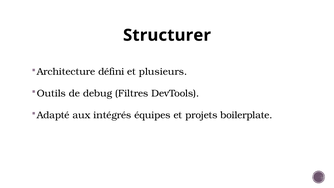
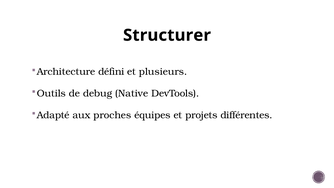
Filtres: Filtres -> Native
intégrés: intégrés -> proches
boilerplate: boilerplate -> différentes
